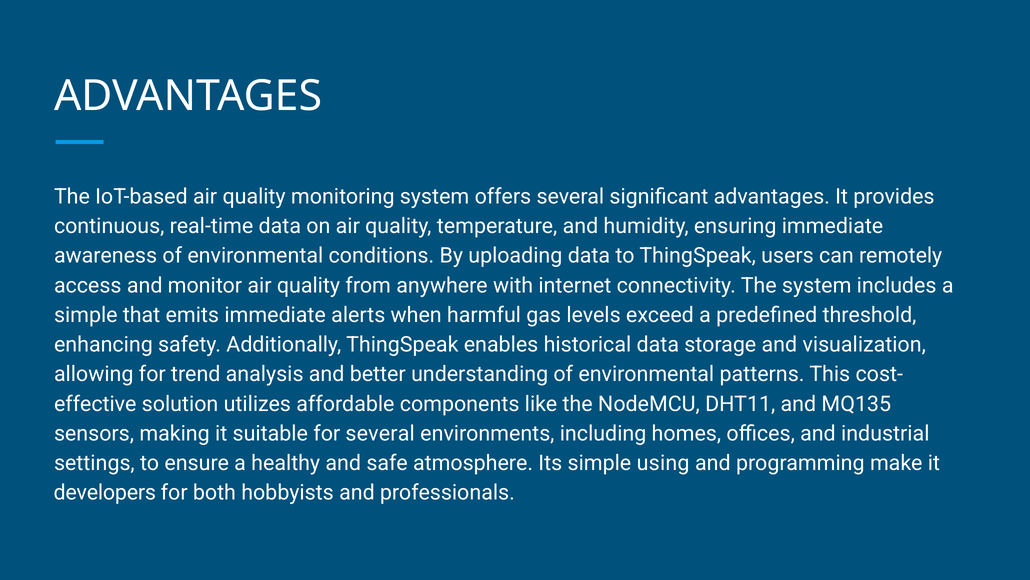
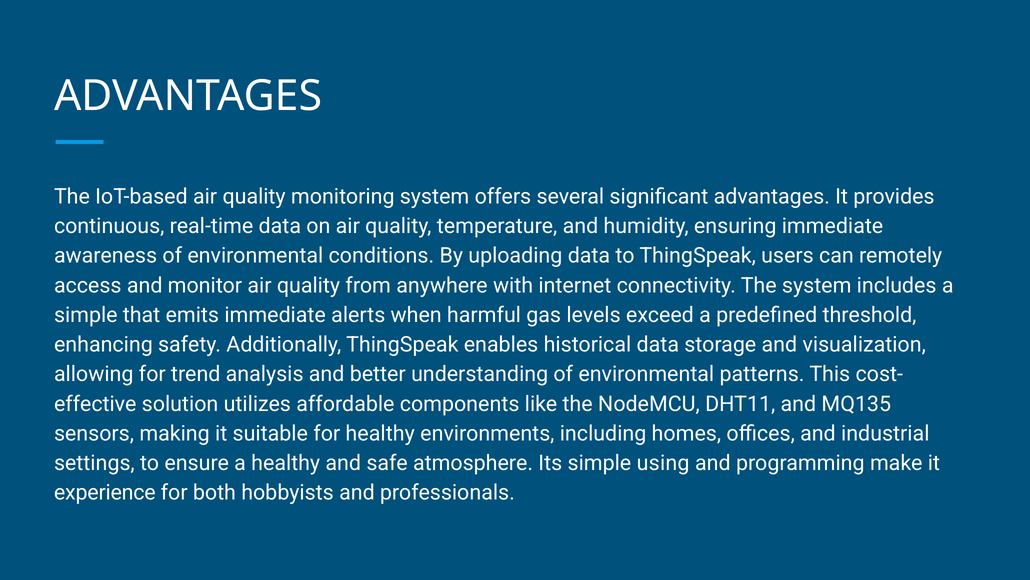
for several: several -> healthy
developers: developers -> experience
